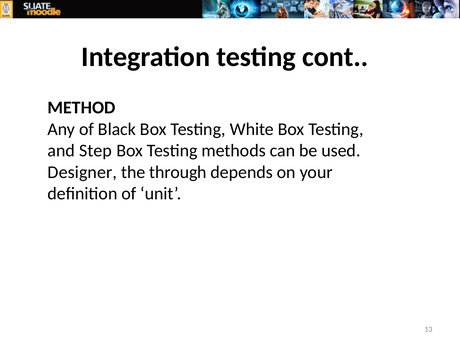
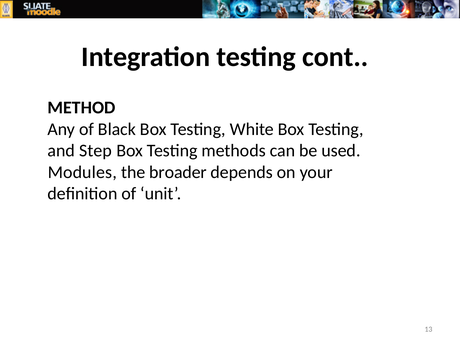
Designer: Designer -> Modules
through: through -> broader
